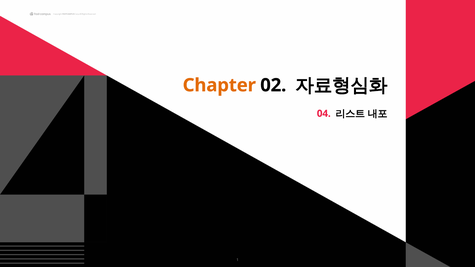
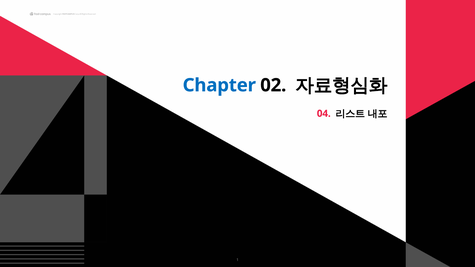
Chapter colour: orange -> blue
